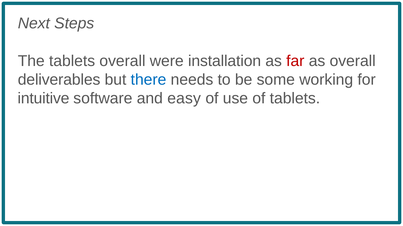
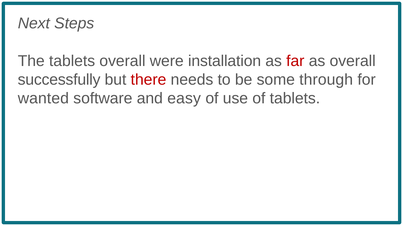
deliverables: deliverables -> successfully
there colour: blue -> red
working: working -> through
intuitive: intuitive -> wanted
